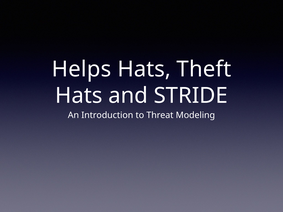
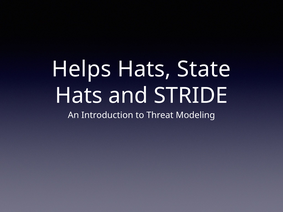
Theft: Theft -> State
